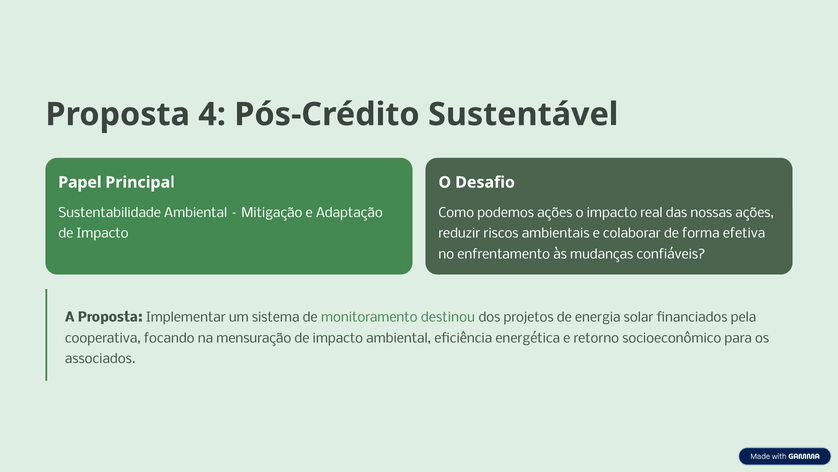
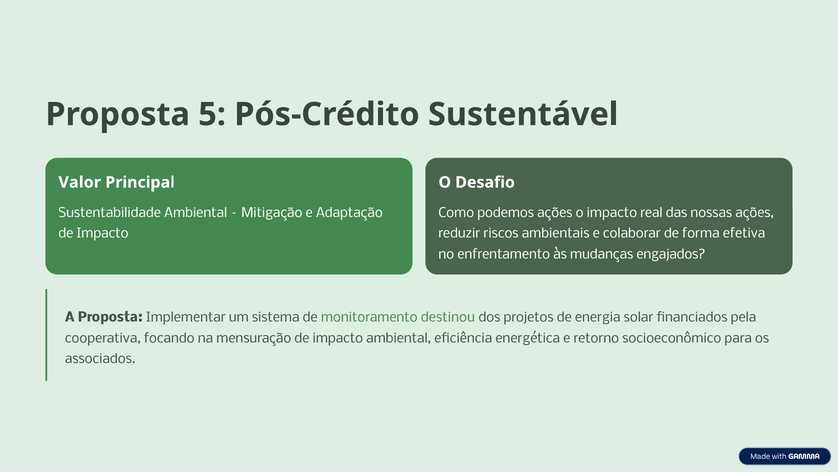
4: 4 -> 5
Papel: Papel -> Valor
confiáveis: confiáveis -> engajados
